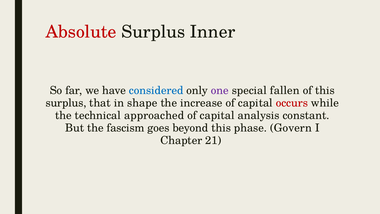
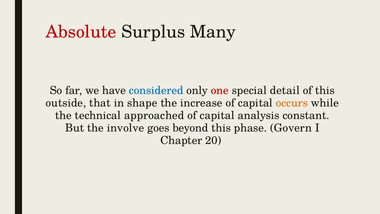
Inner: Inner -> Many
one colour: purple -> red
fallen: fallen -> detail
surplus at (66, 103): surplus -> outside
occurs colour: red -> orange
fascism: fascism -> involve
21: 21 -> 20
